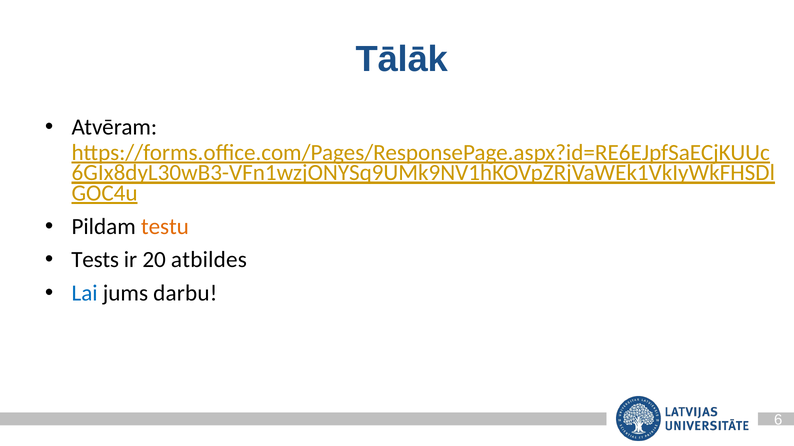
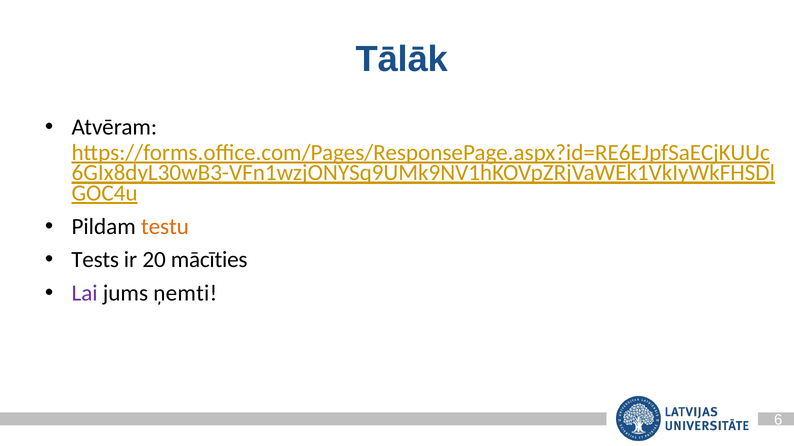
atbildes: atbildes -> mācīties
Lai colour: blue -> purple
darbu: darbu -> ņemti
